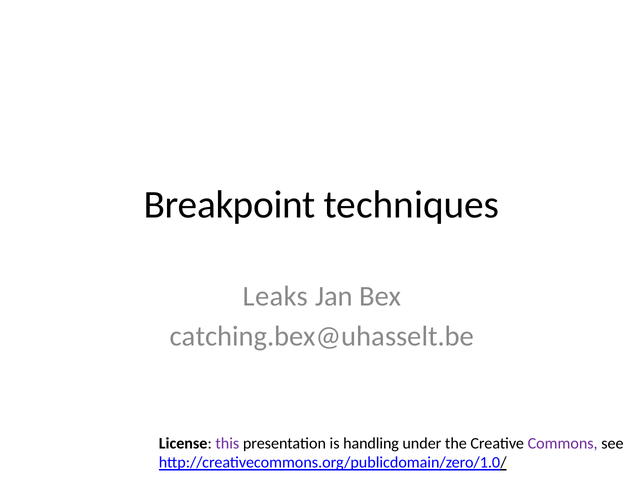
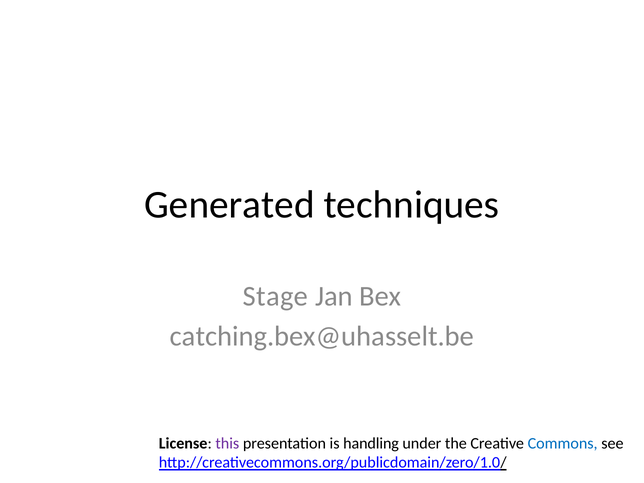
Breakpoint: Breakpoint -> Generated
Leaks: Leaks -> Stage
Commons colour: purple -> blue
